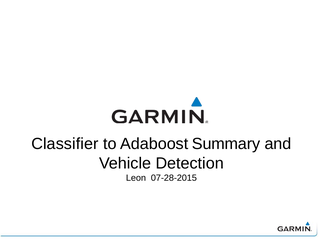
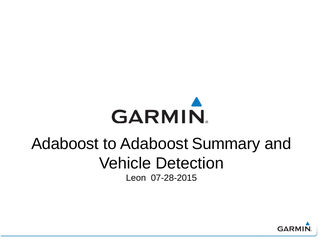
Classifier at (65, 144): Classifier -> Adaboost
